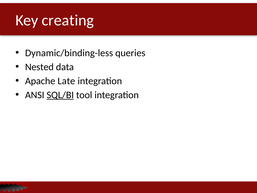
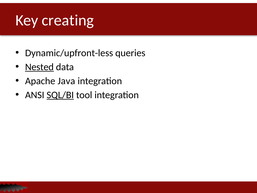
Dynamic/binding-less: Dynamic/binding-less -> Dynamic/upfront-less
Nested underline: none -> present
Late: Late -> Java
